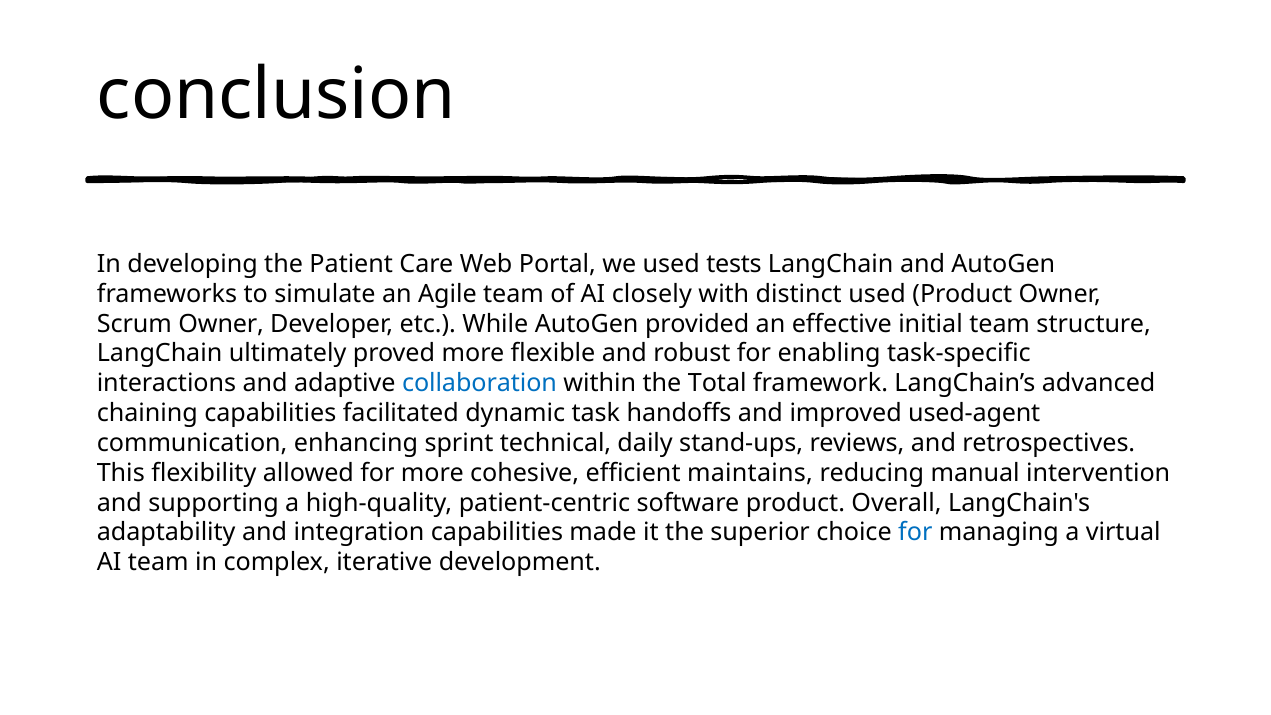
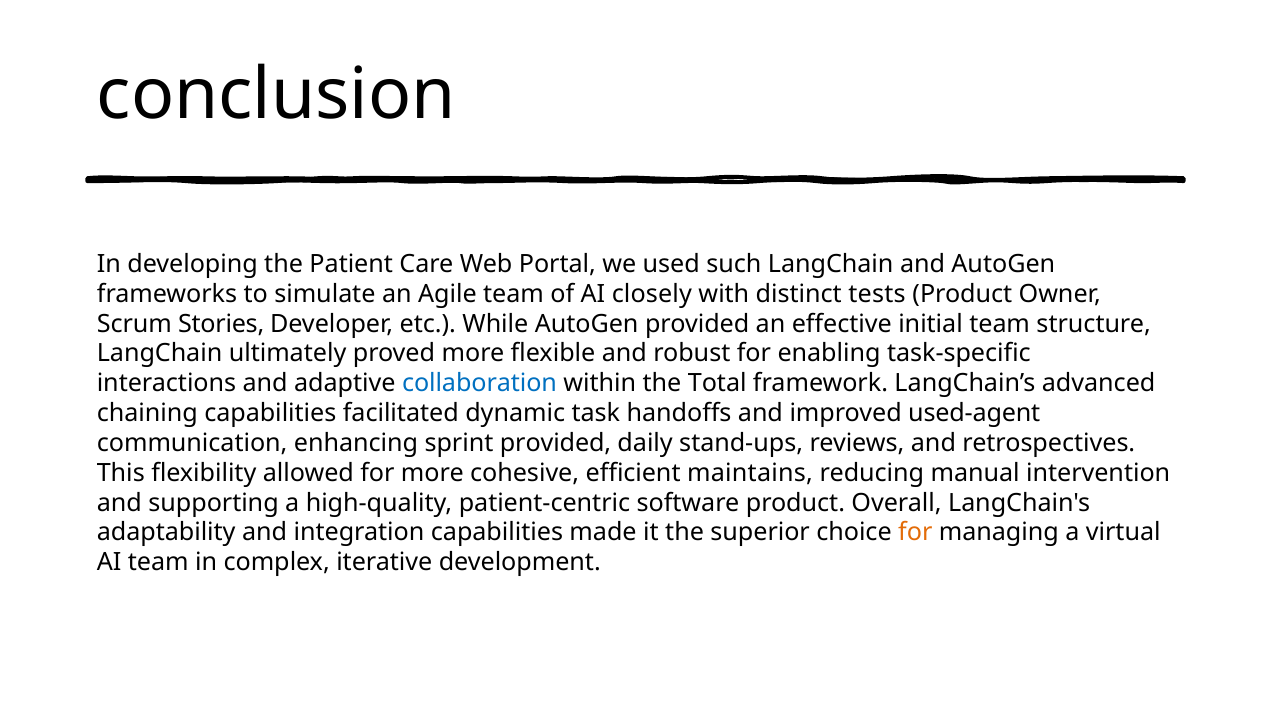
tests: tests -> such
distinct used: used -> tests
Scrum Owner: Owner -> Stories
sprint technical: technical -> provided
for at (915, 533) colour: blue -> orange
